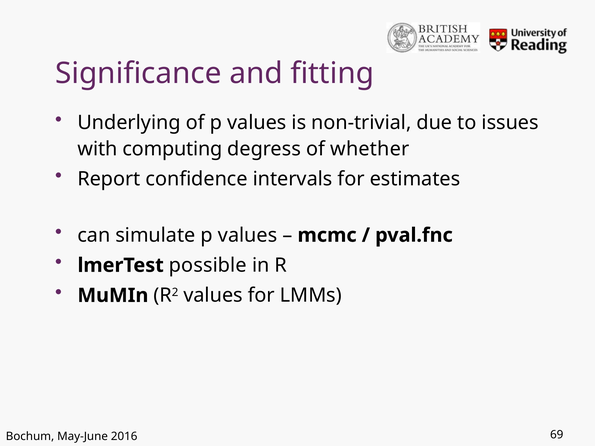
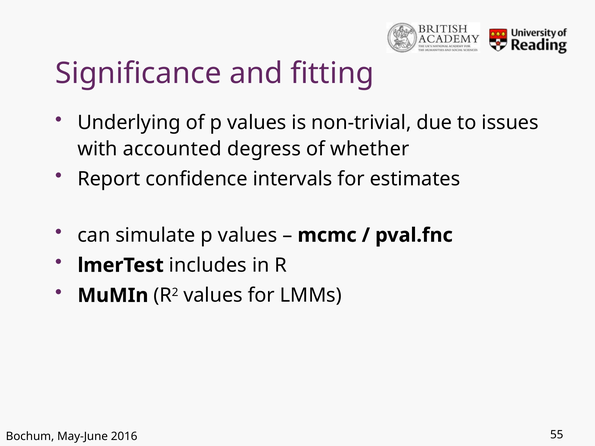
computing: computing -> accounted
possible: possible -> includes
69: 69 -> 55
